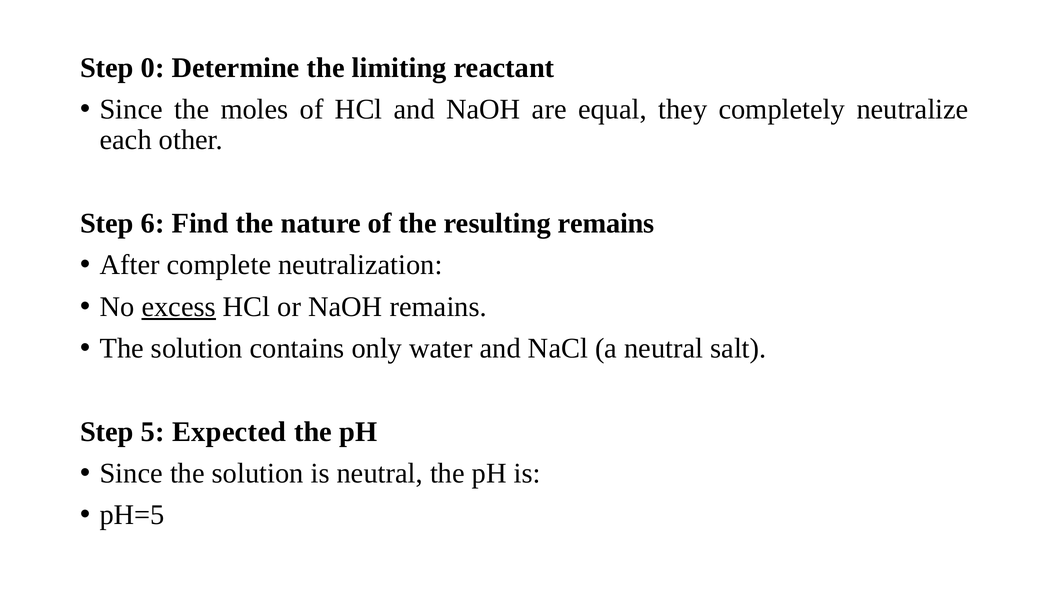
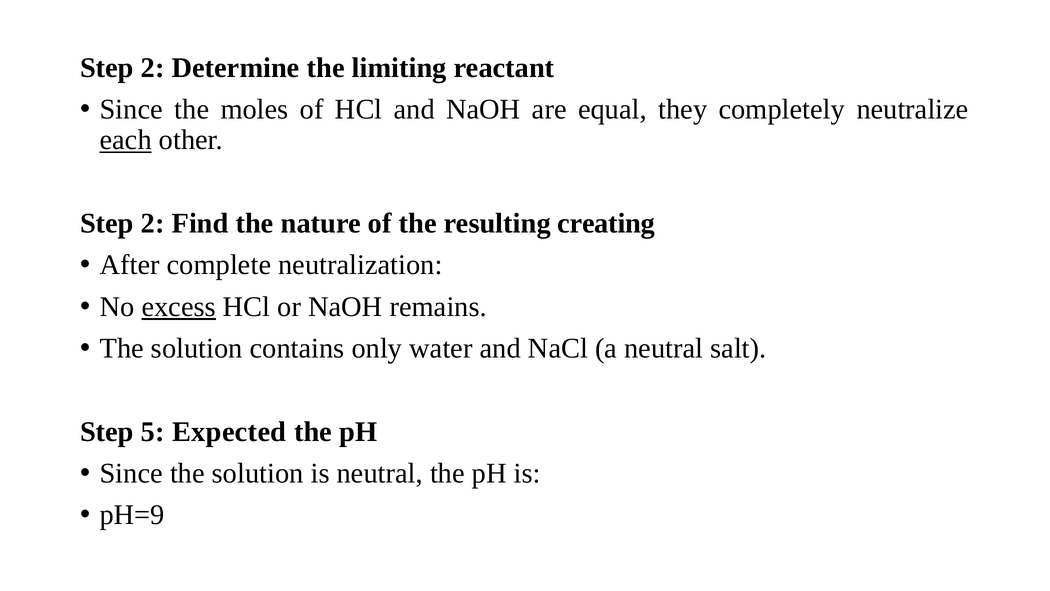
0 at (153, 68): 0 -> 2
each underline: none -> present
6 at (153, 223): 6 -> 2
resulting remains: remains -> creating
pH=5: pH=5 -> pH=9
